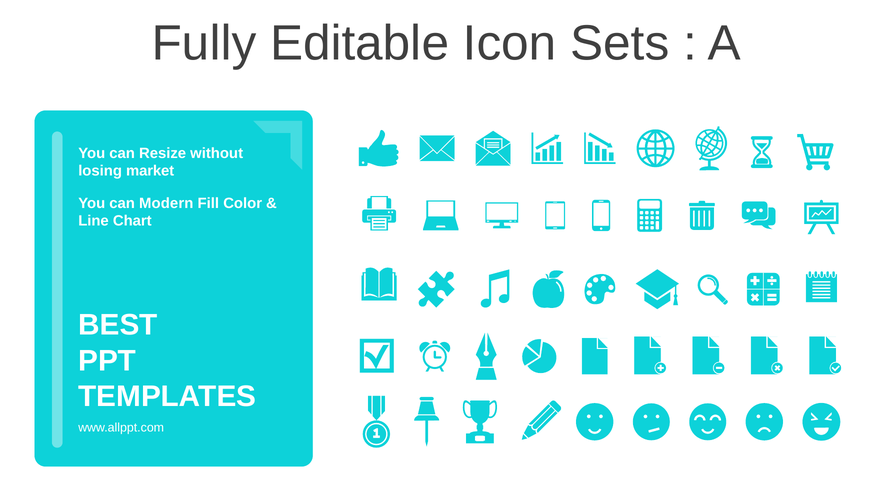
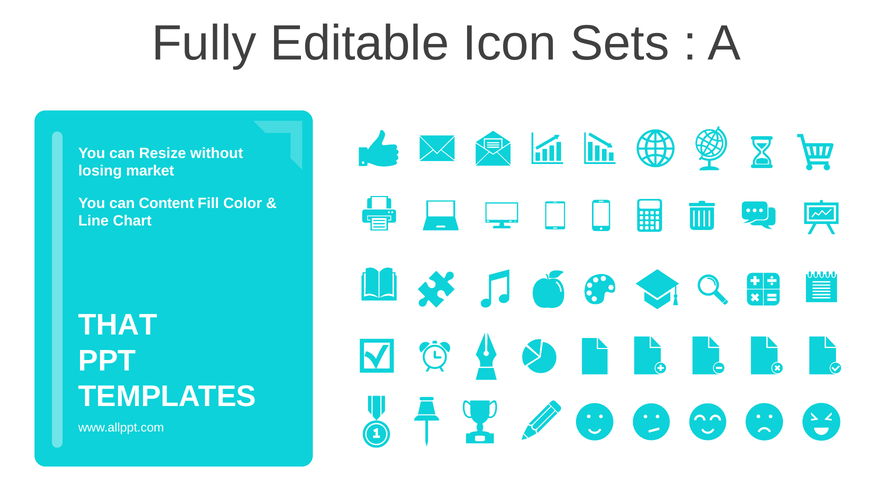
Modern: Modern -> Content
BEST: BEST -> THAT
